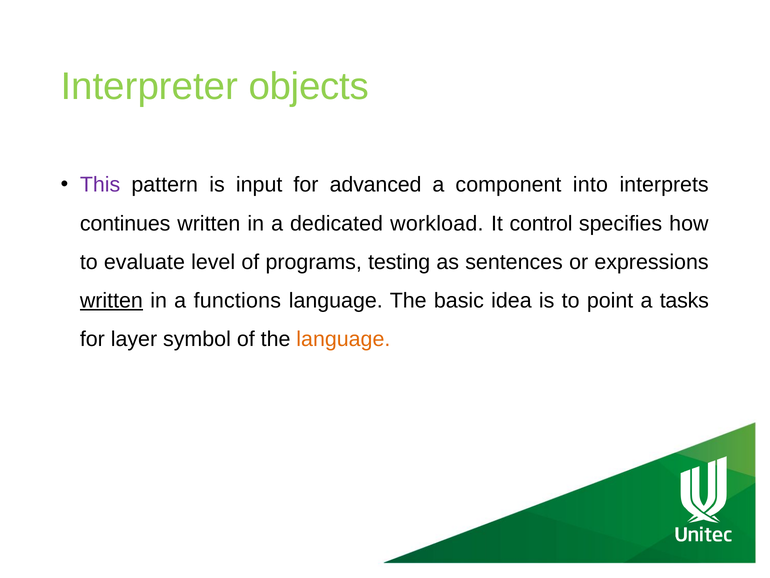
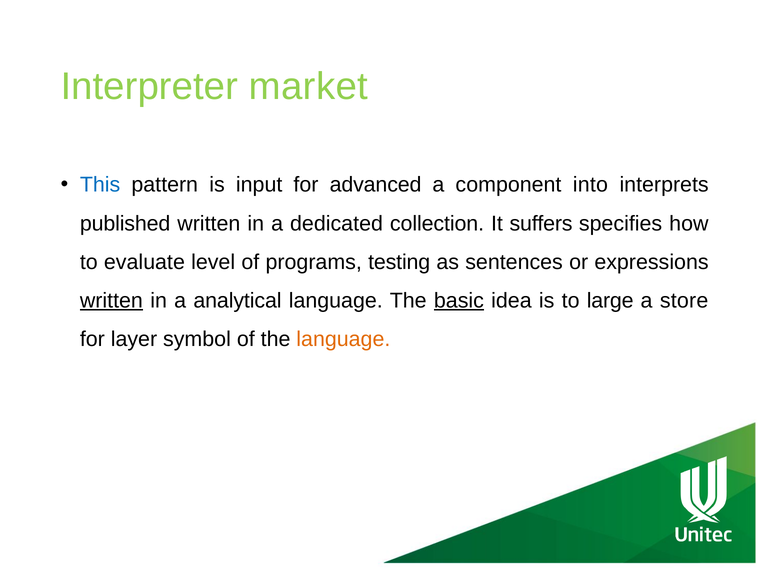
objects: objects -> market
This colour: purple -> blue
continues: continues -> published
workload: workload -> collection
control: control -> suffers
functions: functions -> analytical
basic underline: none -> present
point: point -> large
tasks: tasks -> store
